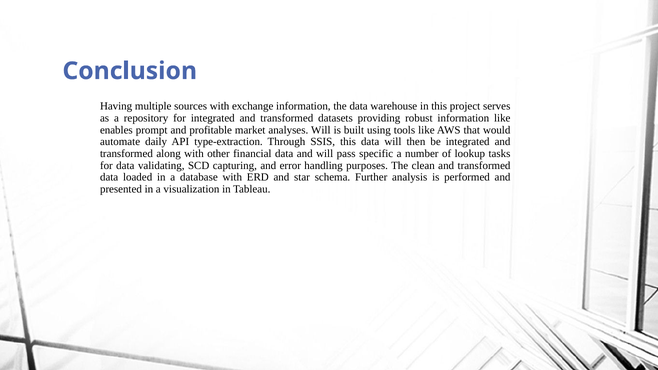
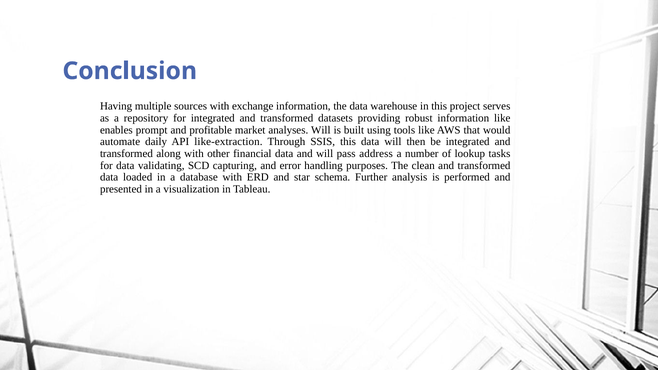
type-extraction: type-extraction -> like-extraction
specific: specific -> address
